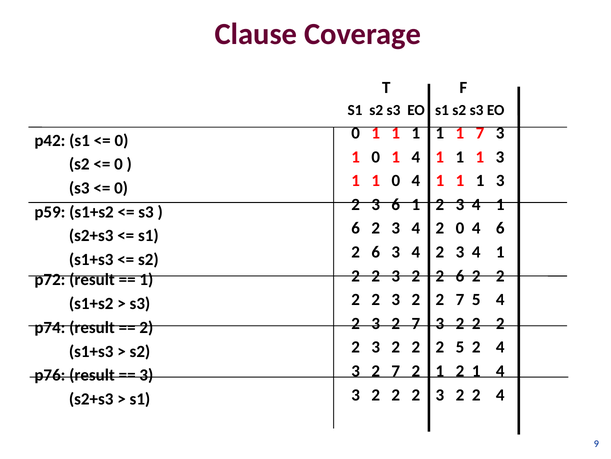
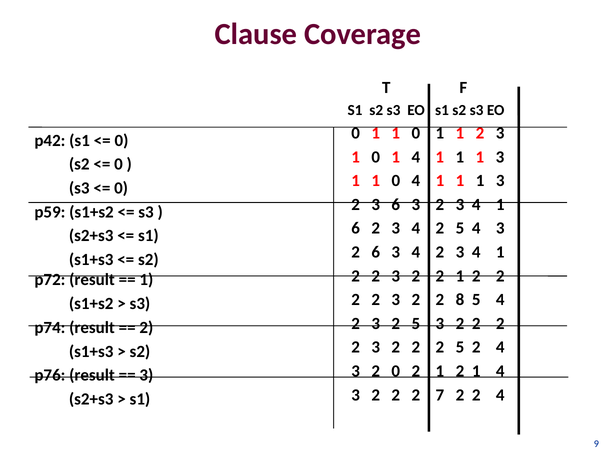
0 1 1 1: 1 -> 0
1 1 7: 7 -> 2
3 6 1: 1 -> 3
4 2 0: 0 -> 5
6 at (500, 228): 6 -> 3
2 2 6: 6 -> 1
2 2 7: 7 -> 8
2 3 2 7: 7 -> 5
7 at (396, 371): 7 -> 0
3 at (440, 394): 3 -> 7
